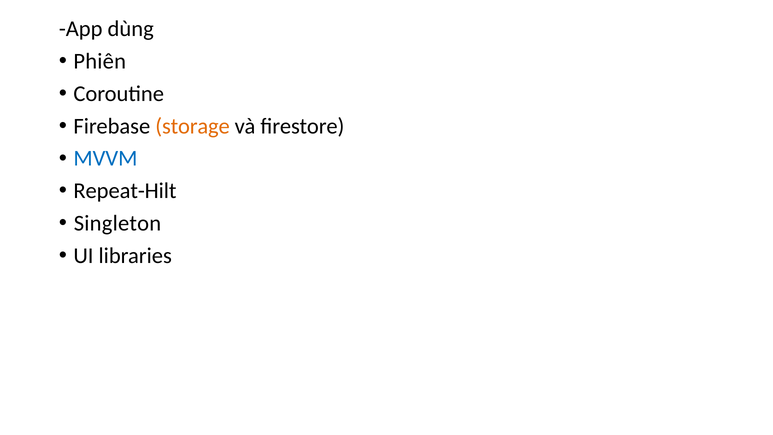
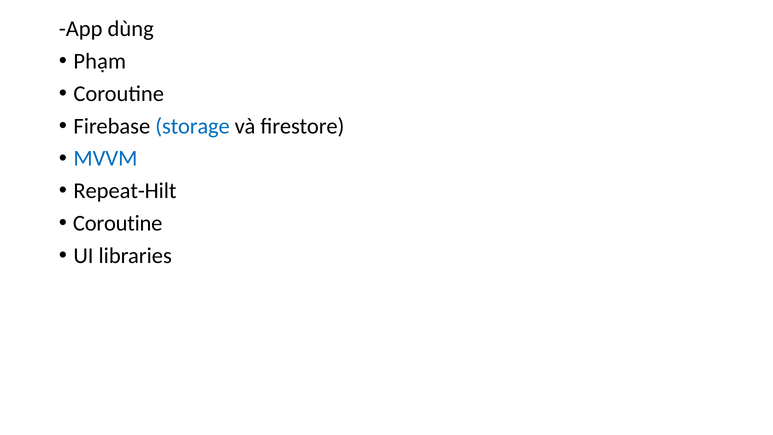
Phiên: Phiên -> Phạm
storage colour: orange -> blue
Singleton at (117, 223): Singleton -> Coroutine
